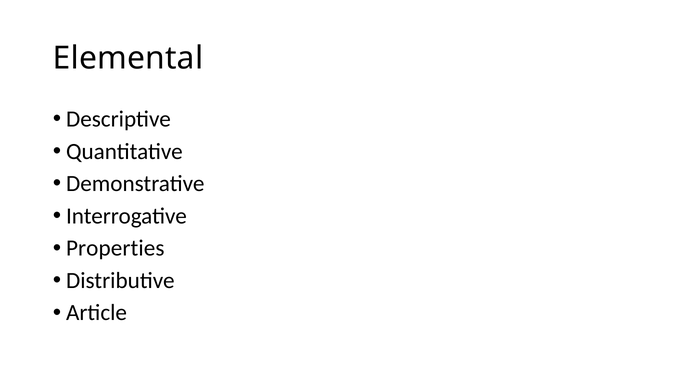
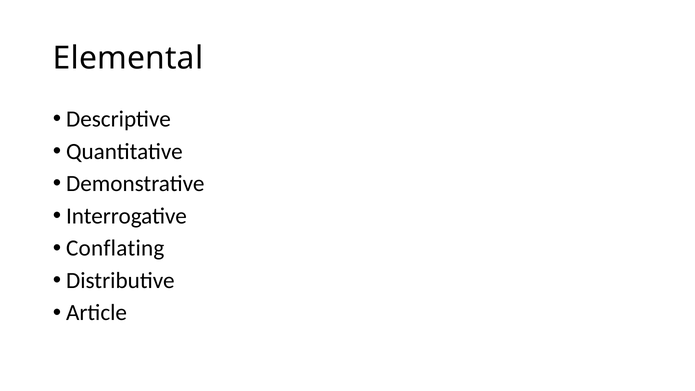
Properties: Properties -> Conflating
